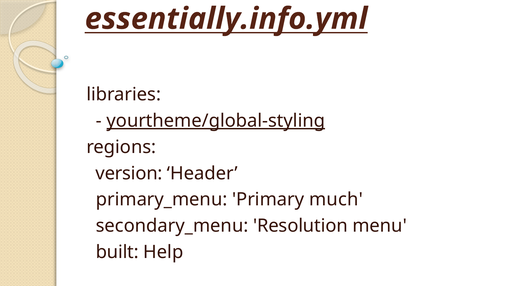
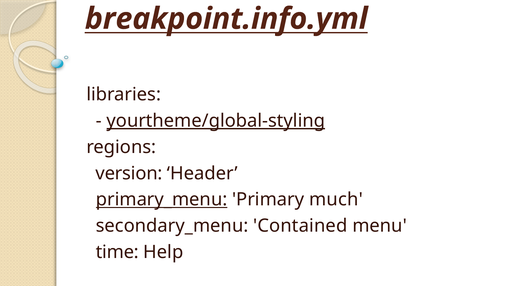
essentially.info.yml: essentially.info.yml -> breakpoint.info.yml
primary_menu underline: none -> present
Resolution: Resolution -> Contained
built: built -> time
